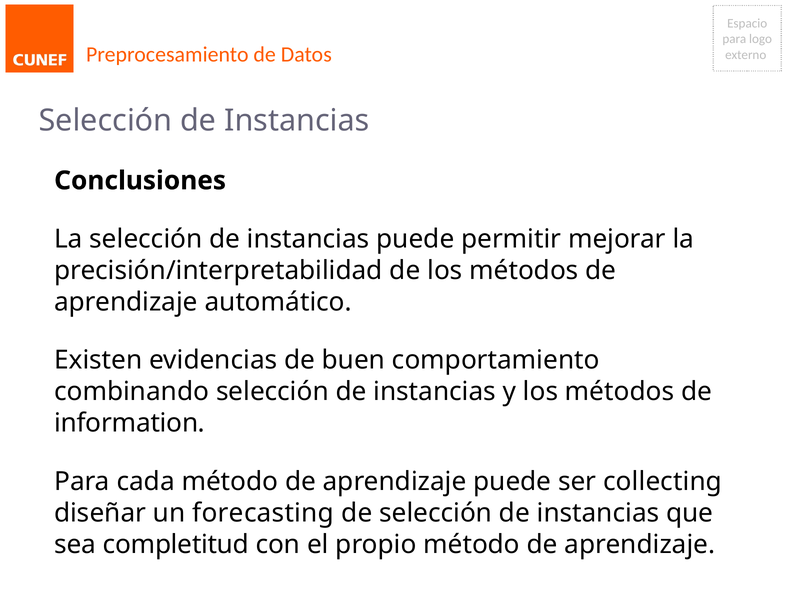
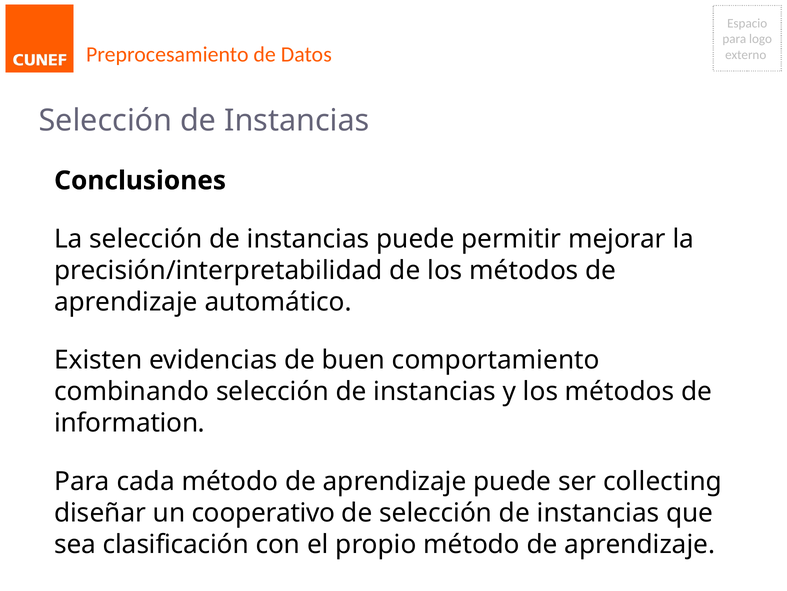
forecasting: forecasting -> cooperativo
completitud: completitud -> clasificación
